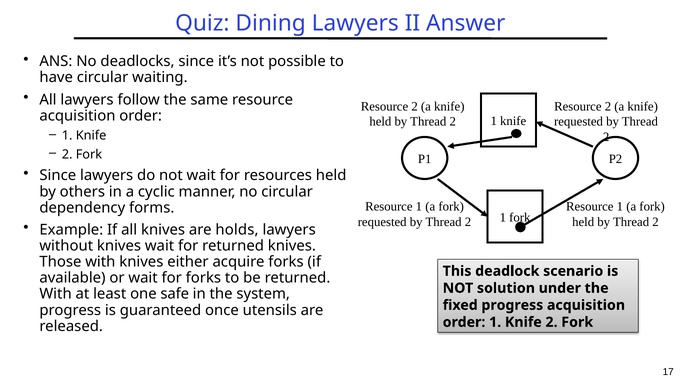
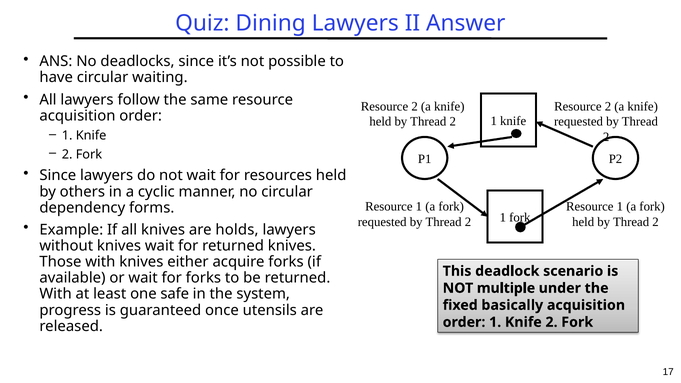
solution: solution -> multiple
fixed progress: progress -> basically
